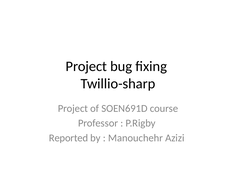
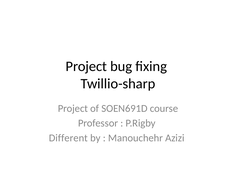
Reported: Reported -> Different
